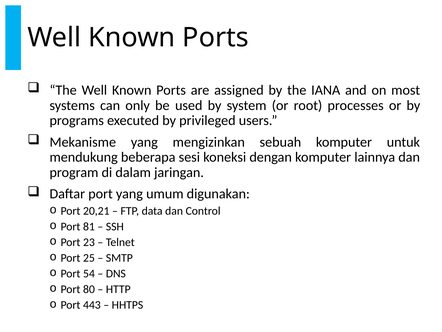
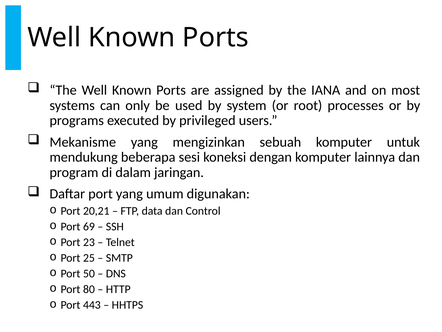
81: 81 -> 69
54: 54 -> 50
